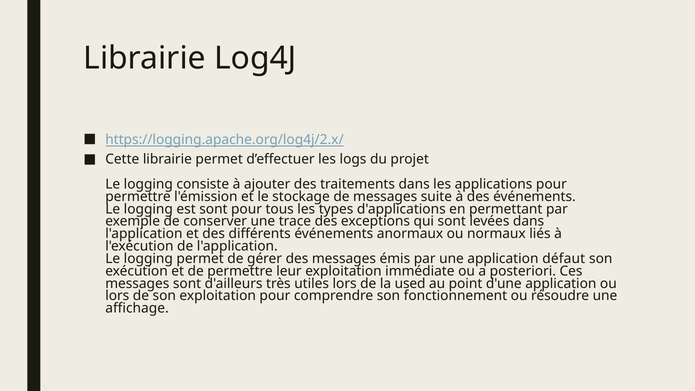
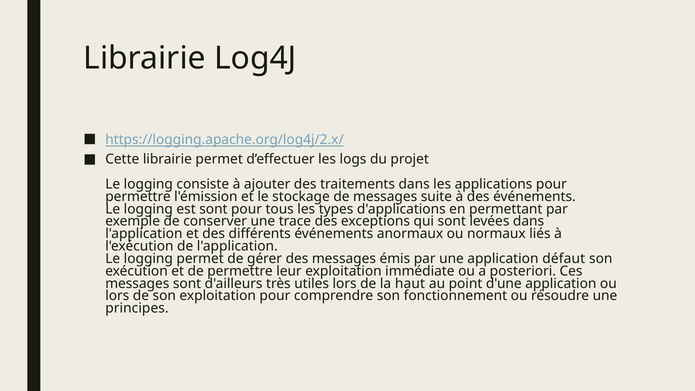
used: used -> haut
affichage: affichage -> principes
